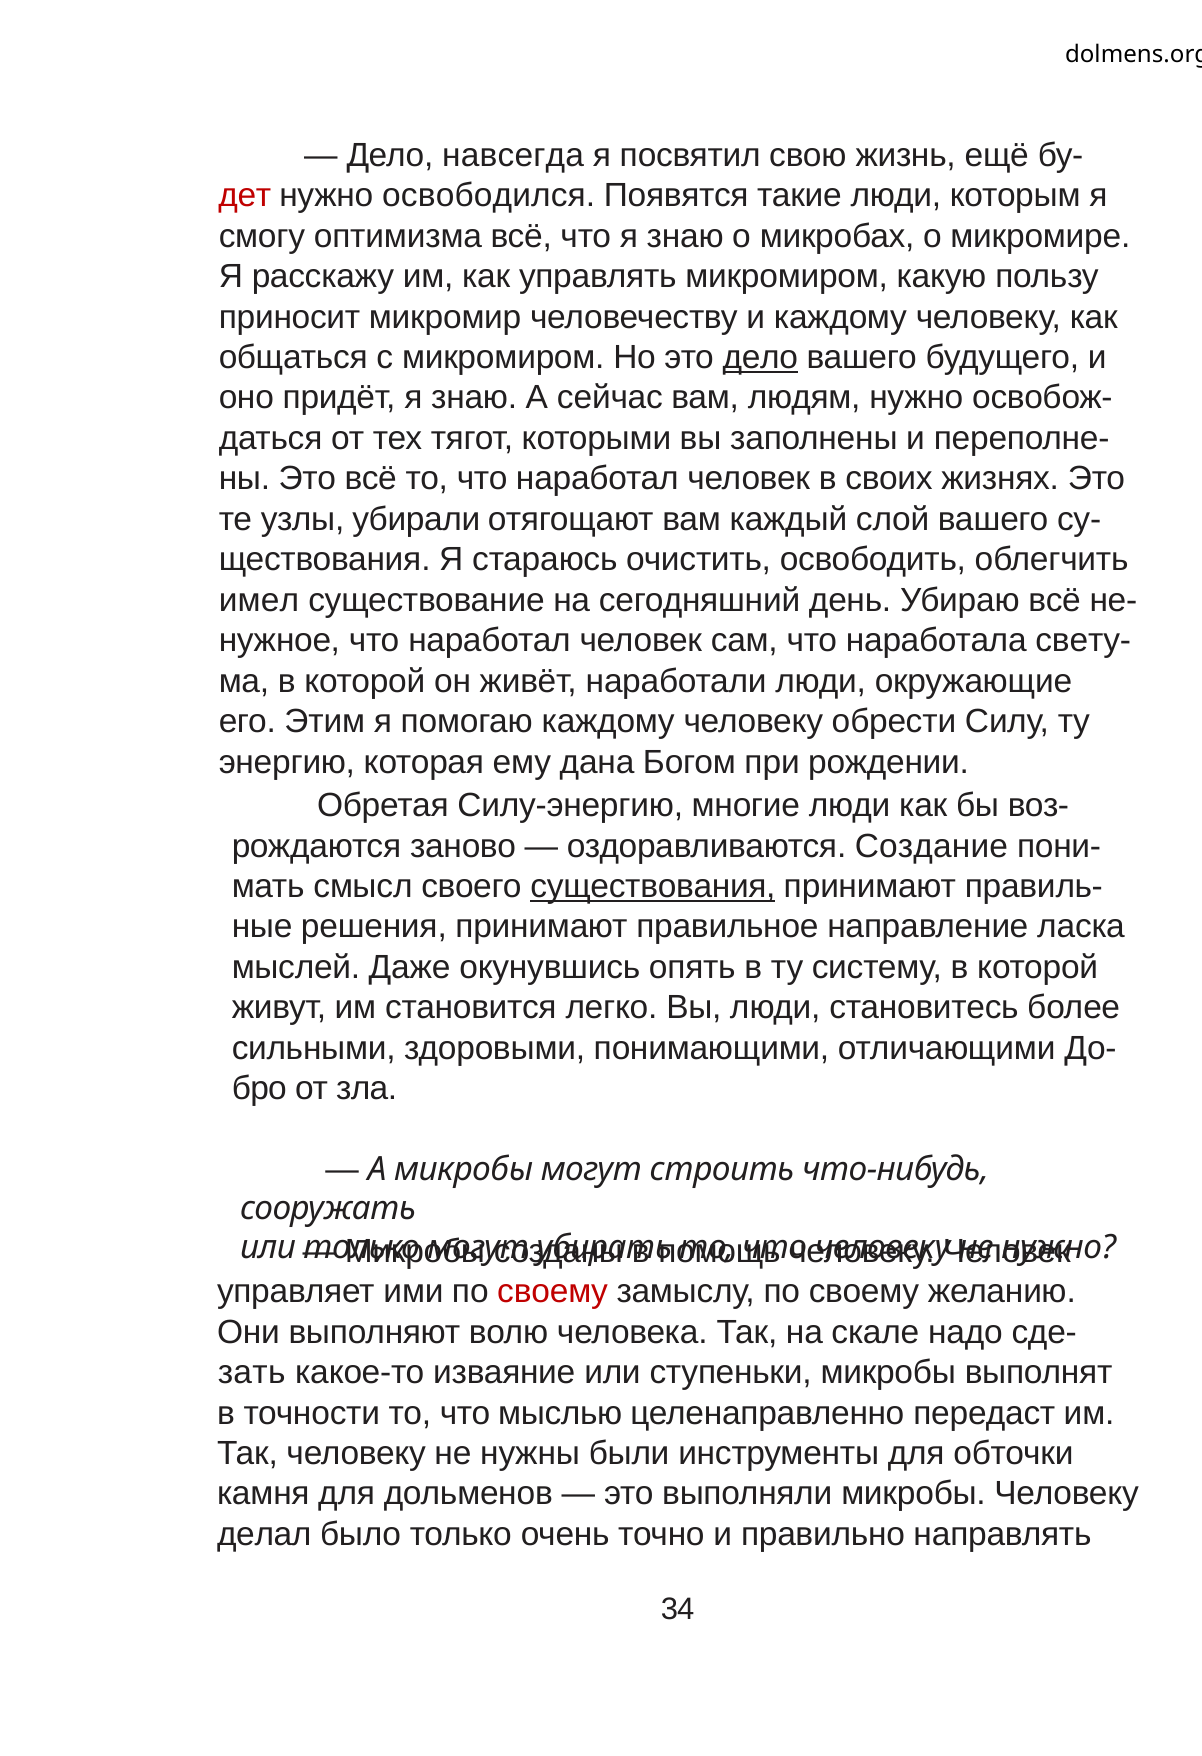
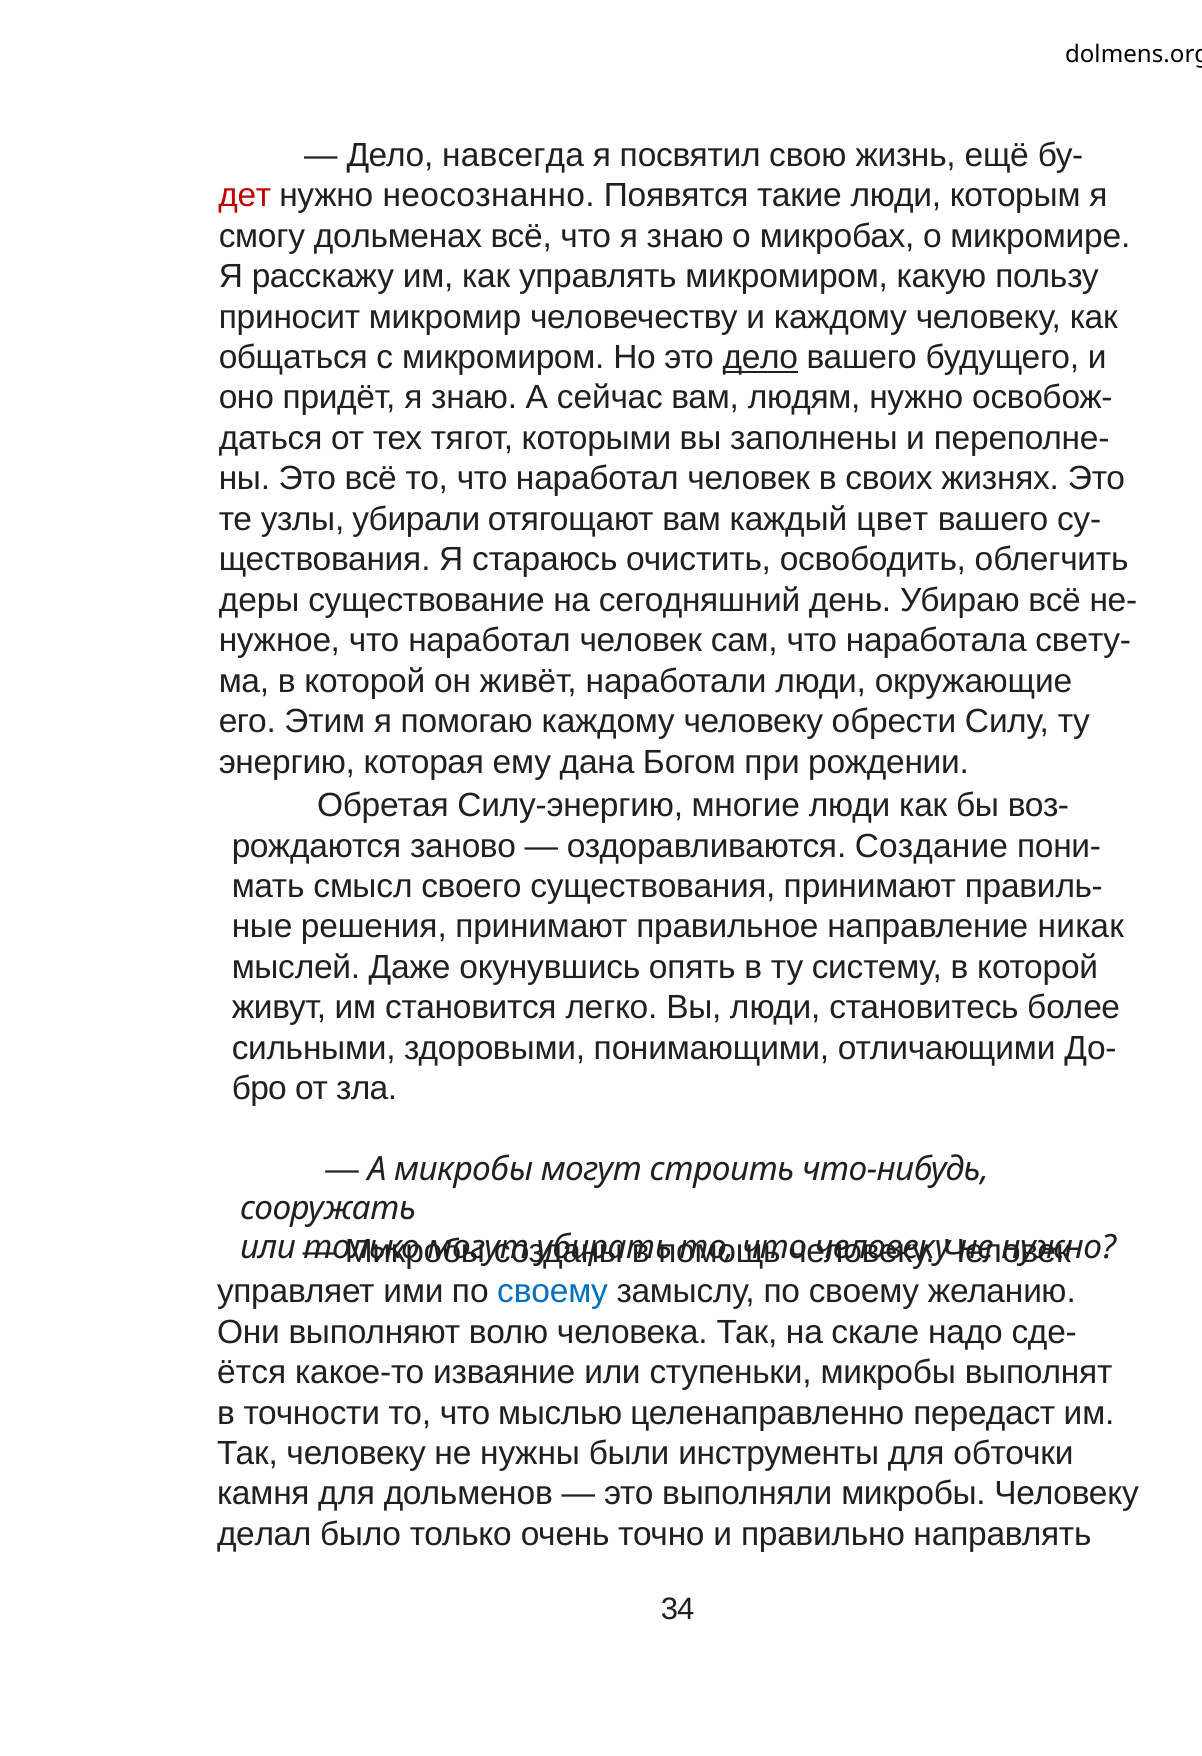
освободился: освободился -> неосознанно
оптимизма: оптимизма -> дольменах
слой: слой -> цвет
имел: имел -> деры
существования underline: present -> none
ласка: ласка -> никак
своему at (553, 1292) colour: red -> blue
зать: зать -> ётся
